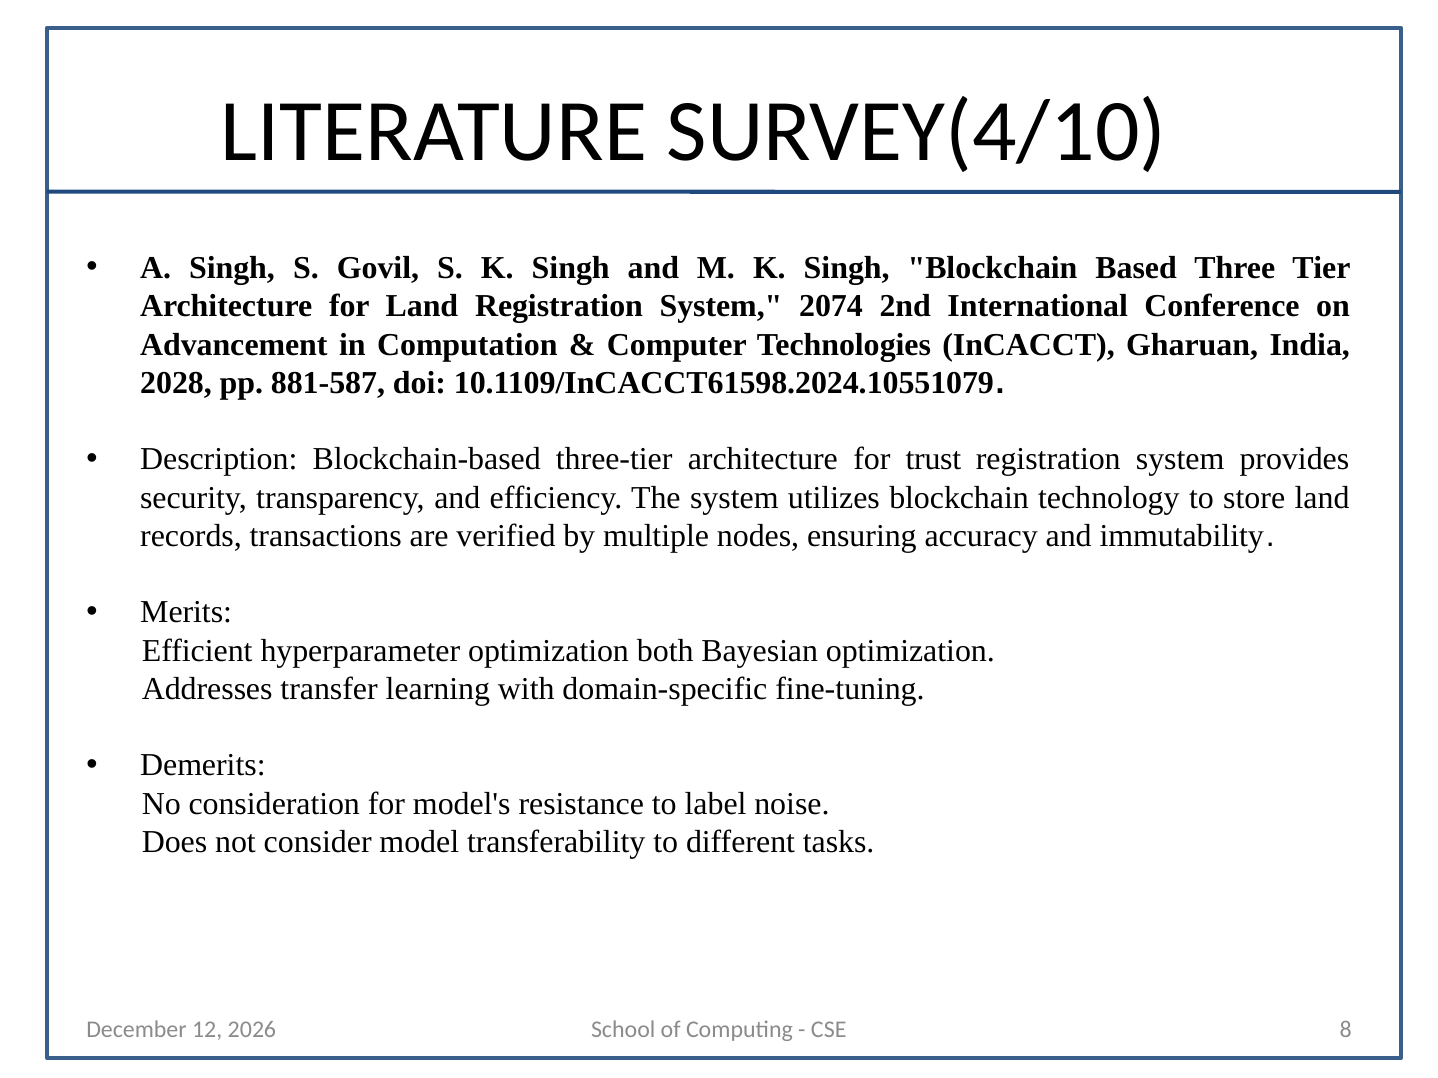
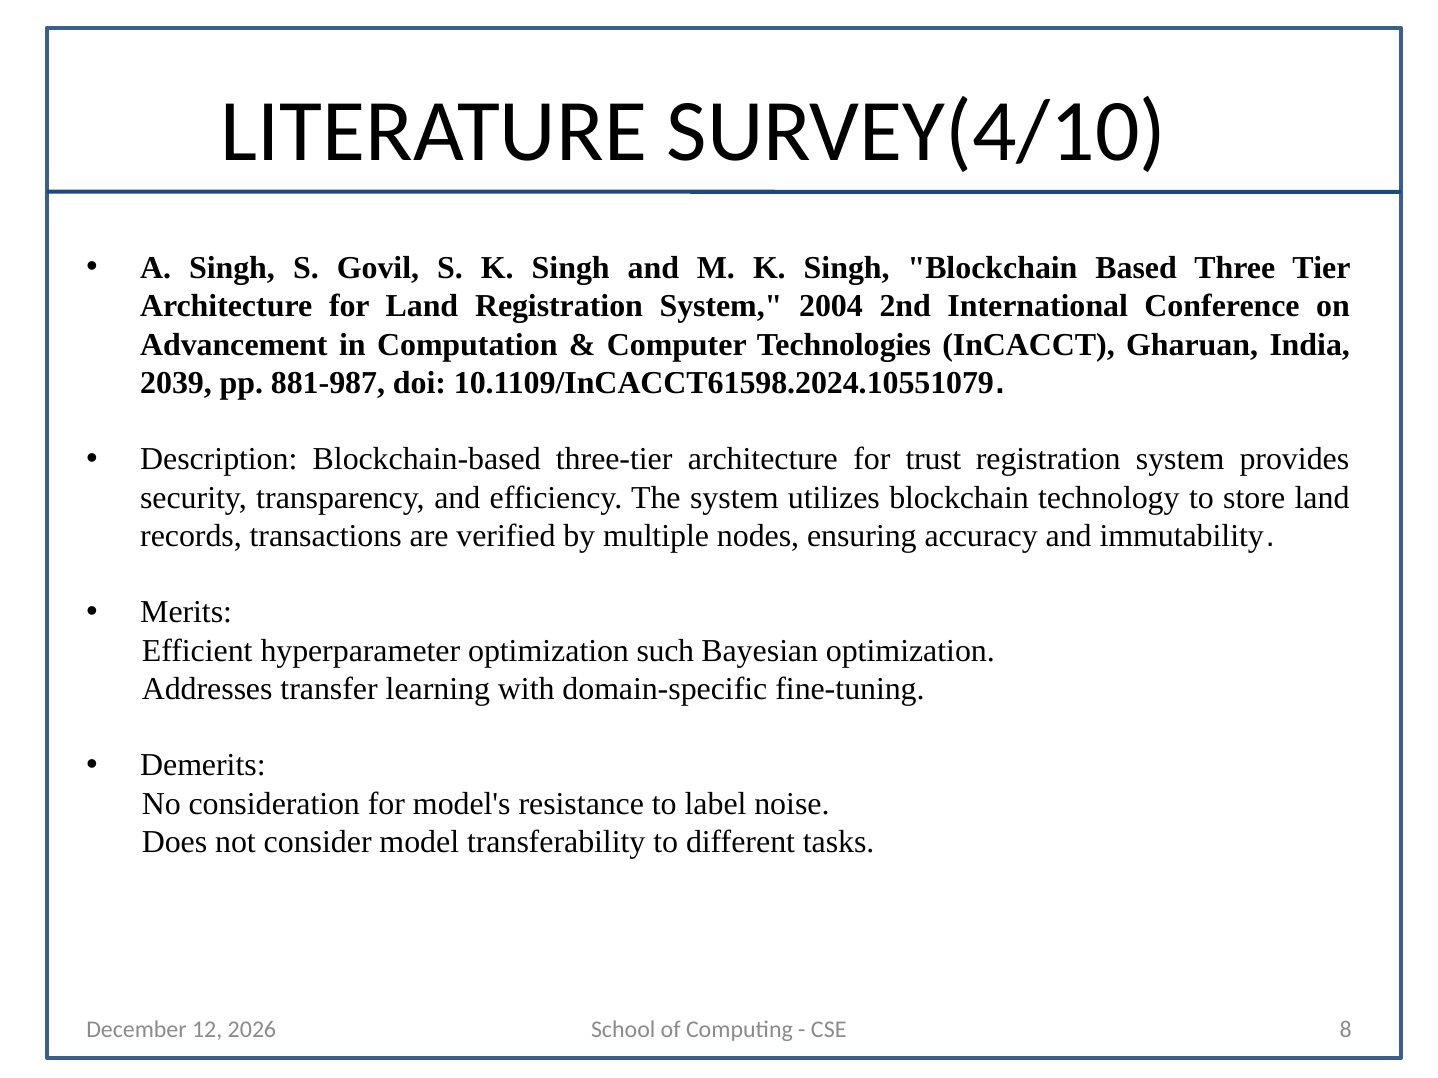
2074: 2074 -> 2004
2028: 2028 -> 2039
881-587: 881-587 -> 881-987
both: both -> such
